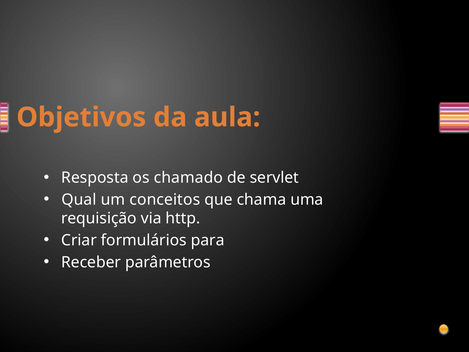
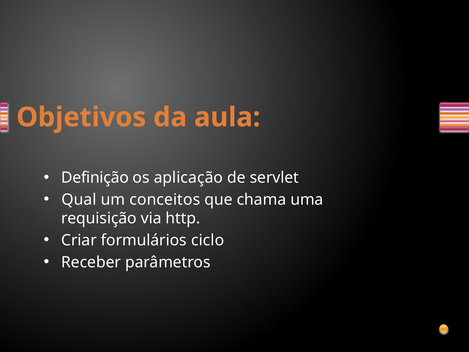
Resposta: Resposta -> Definição
chamado: chamado -> aplicação
para: para -> ciclo
